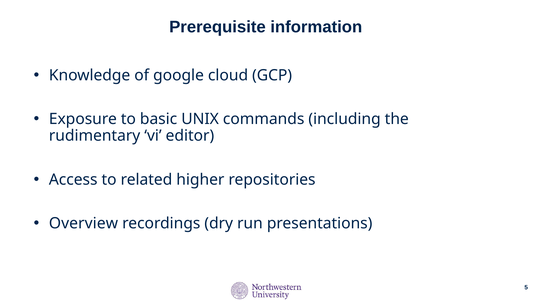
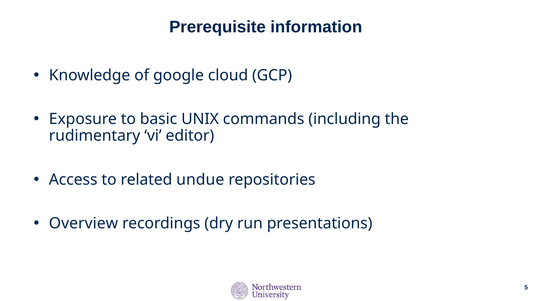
higher: higher -> undue
